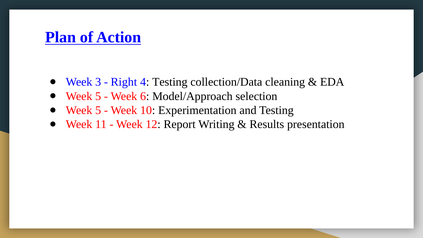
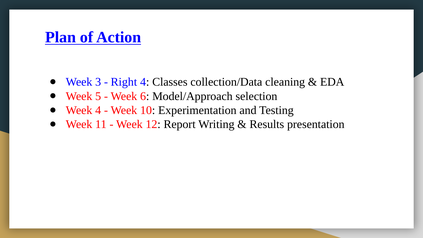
4 Testing: Testing -> Classes
5 at (98, 110): 5 -> 4
